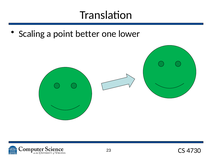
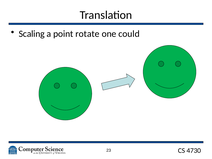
better: better -> rotate
lower: lower -> could
